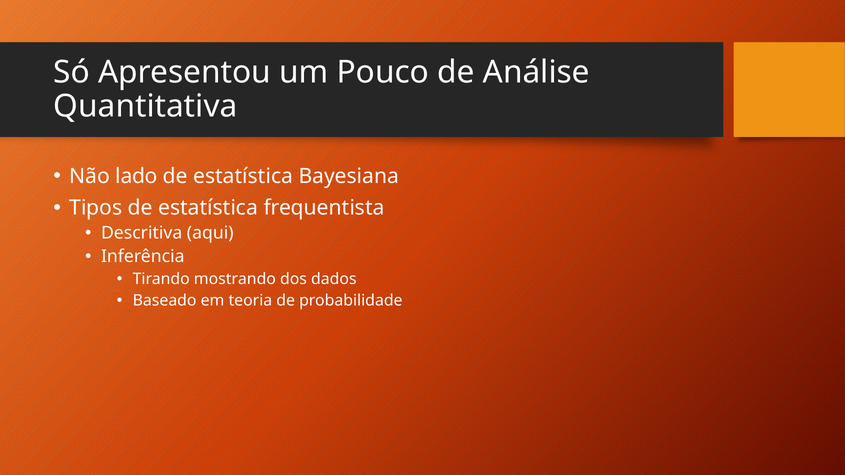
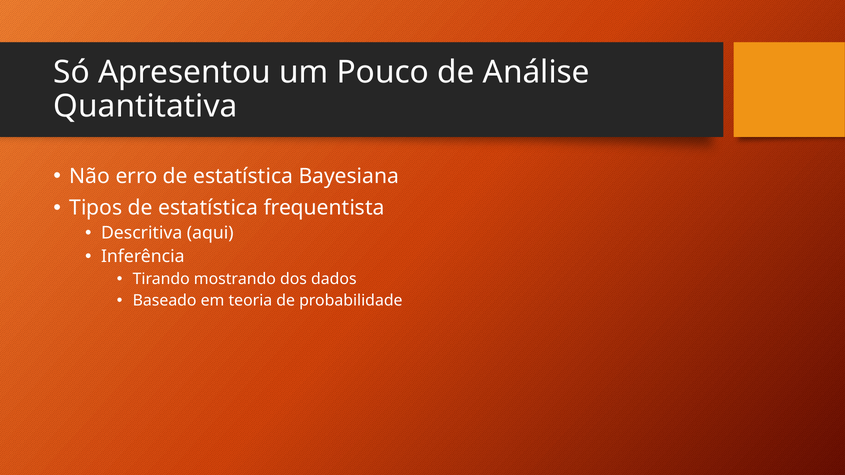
lado: lado -> erro
